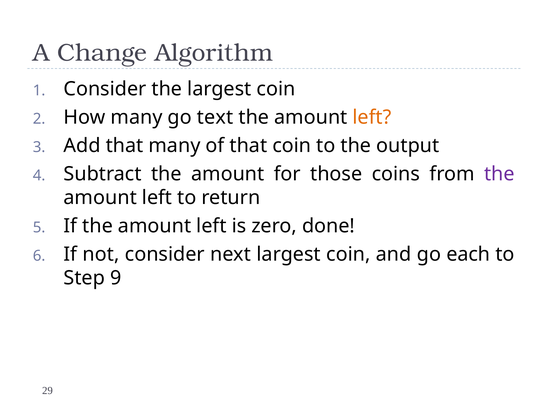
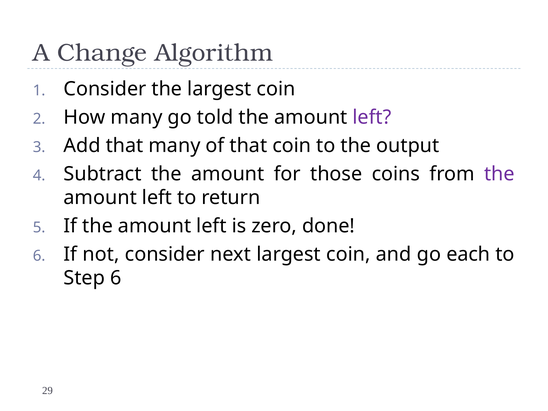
text: text -> told
left at (372, 117) colour: orange -> purple
Step 9: 9 -> 6
